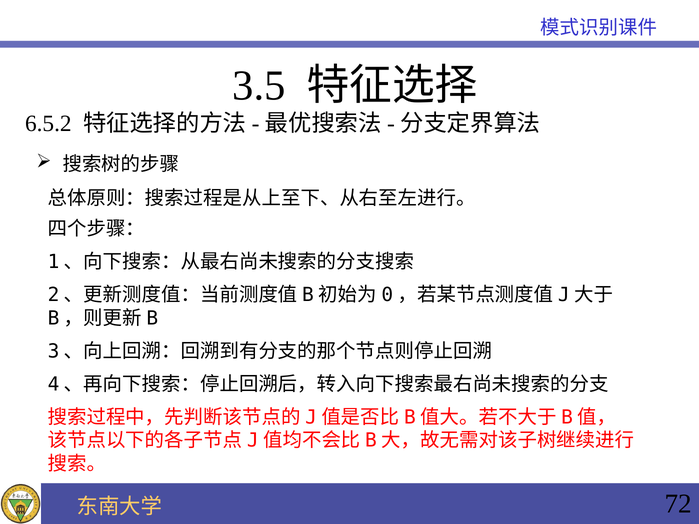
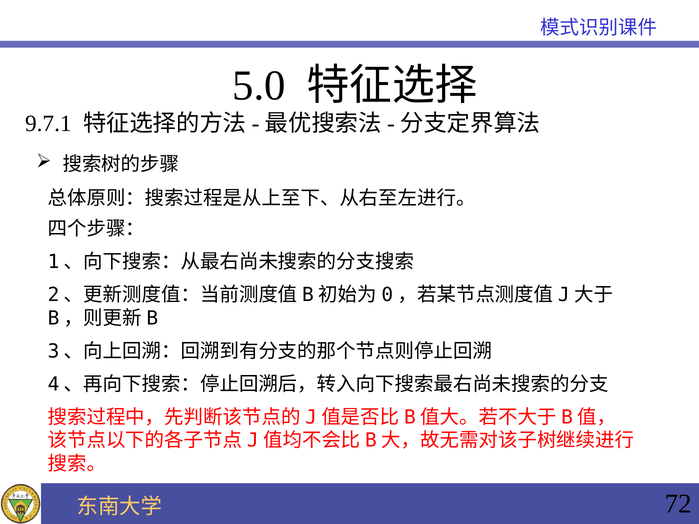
3.5: 3.5 -> 5.0
6.5.2: 6.5.2 -> 9.7.1
